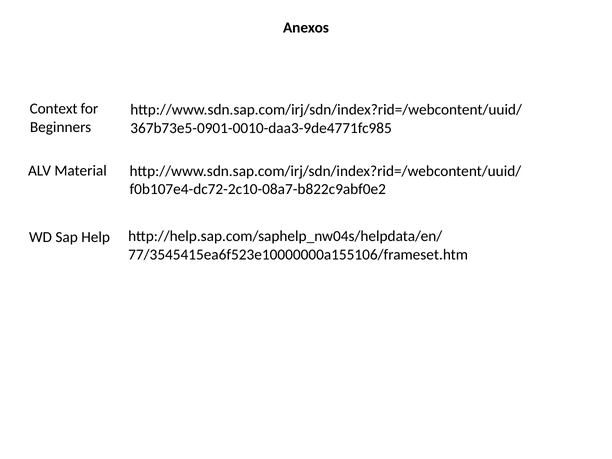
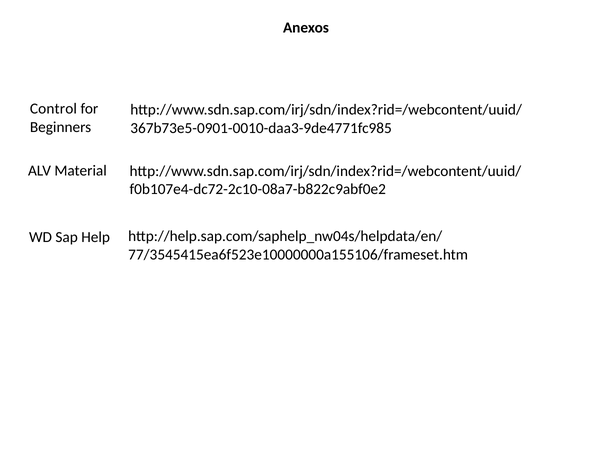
Context: Context -> Control
